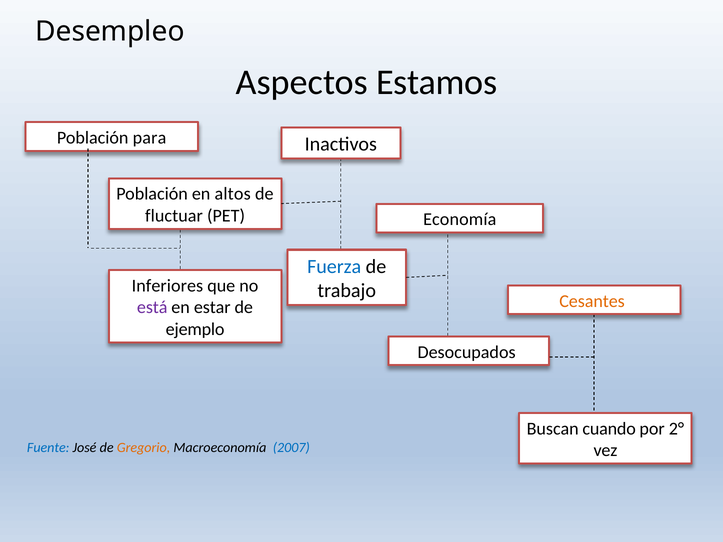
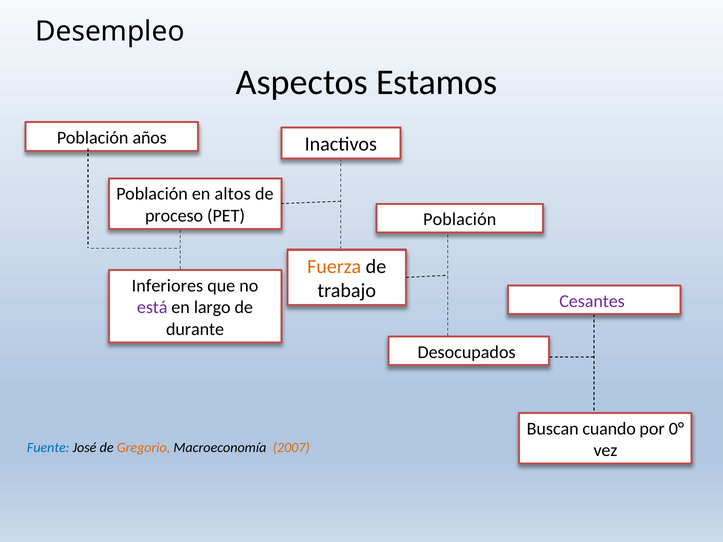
para: para -> años
fluctuar: fluctuar -> proceso
Economía at (460, 220): Economía -> Población
Fuerza colour: blue -> orange
Cesantes colour: orange -> purple
estar: estar -> largo
ejemplo: ejemplo -> durante
2°: 2° -> 0°
2007 colour: blue -> orange
